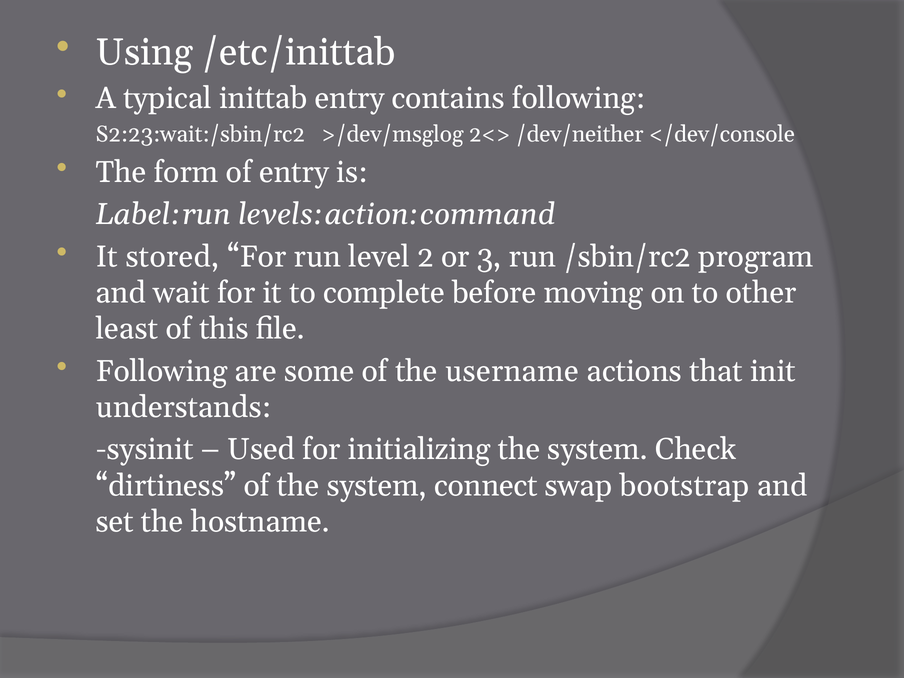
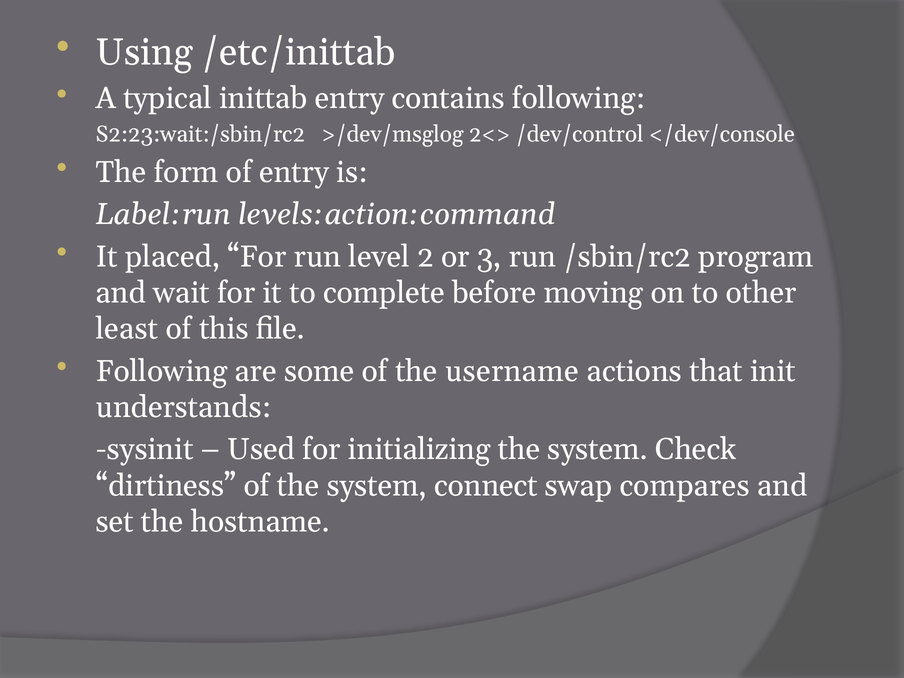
/dev/neither: /dev/neither -> /dev/control
stored: stored -> placed
bootstrap: bootstrap -> compares
